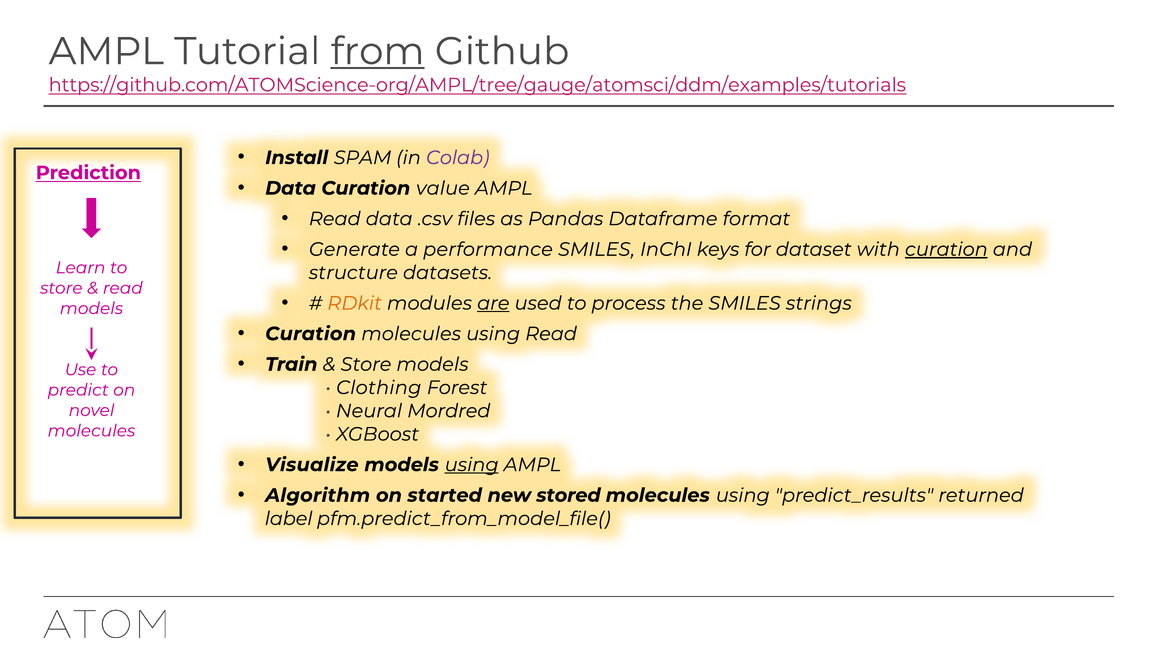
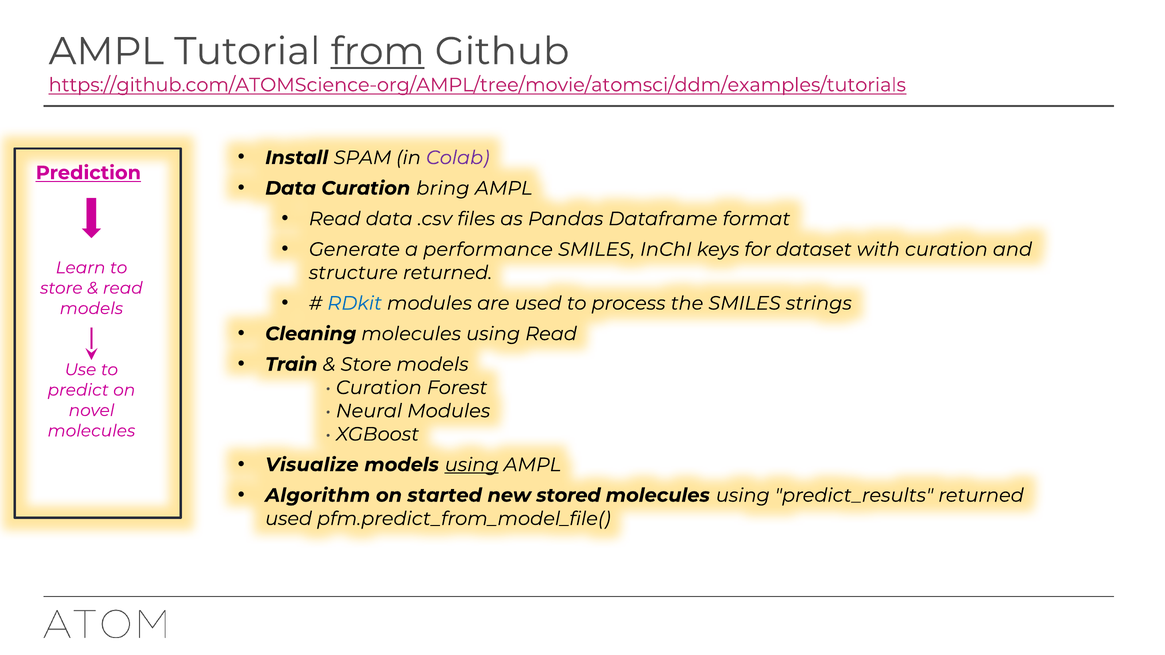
https://github.com/ATOMScience-org/AMPL/tree/gauge/atomsci/ddm/examples/tutorials: https://github.com/ATOMScience-org/AMPL/tree/gauge/atomsci/ddm/examples/tutorials -> https://github.com/ATOMScience-org/AMPL/tree/movie/atomsci/ddm/examples/tutorials
value: value -> bring
curation at (946, 250) underline: present -> none
structure datasets: datasets -> returned
RDkit colour: orange -> blue
are underline: present -> none
Curation at (311, 334): Curation -> Cleaning
Clothing at (379, 388): Clothing -> Curation
Neural Mordred: Mordred -> Modules
label at (289, 519): label -> used
